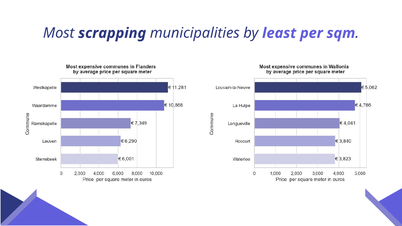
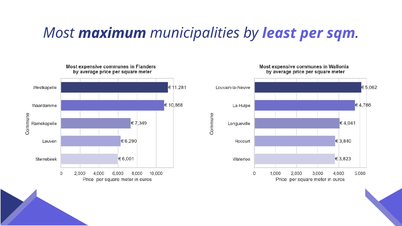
scrapping: scrapping -> maximum
